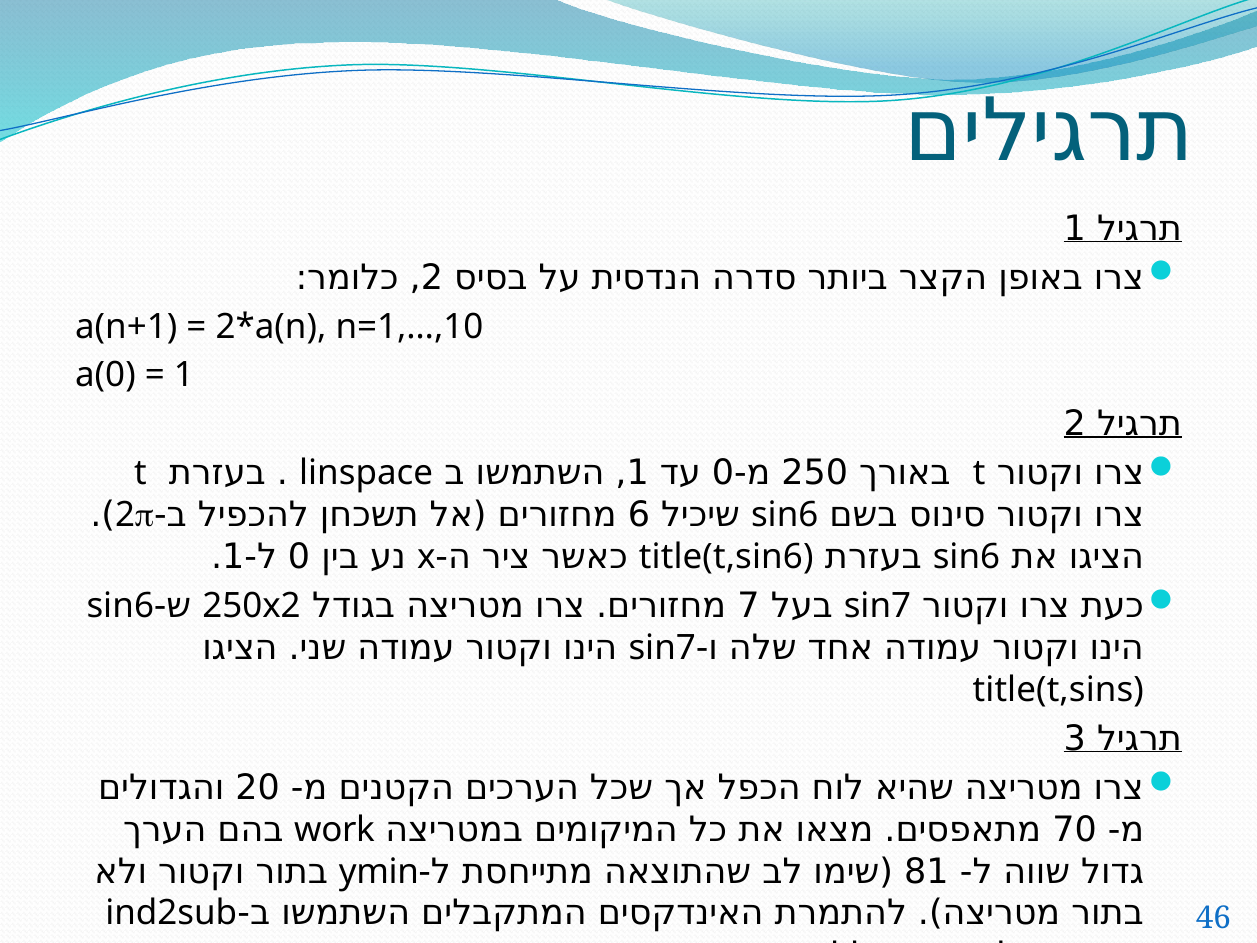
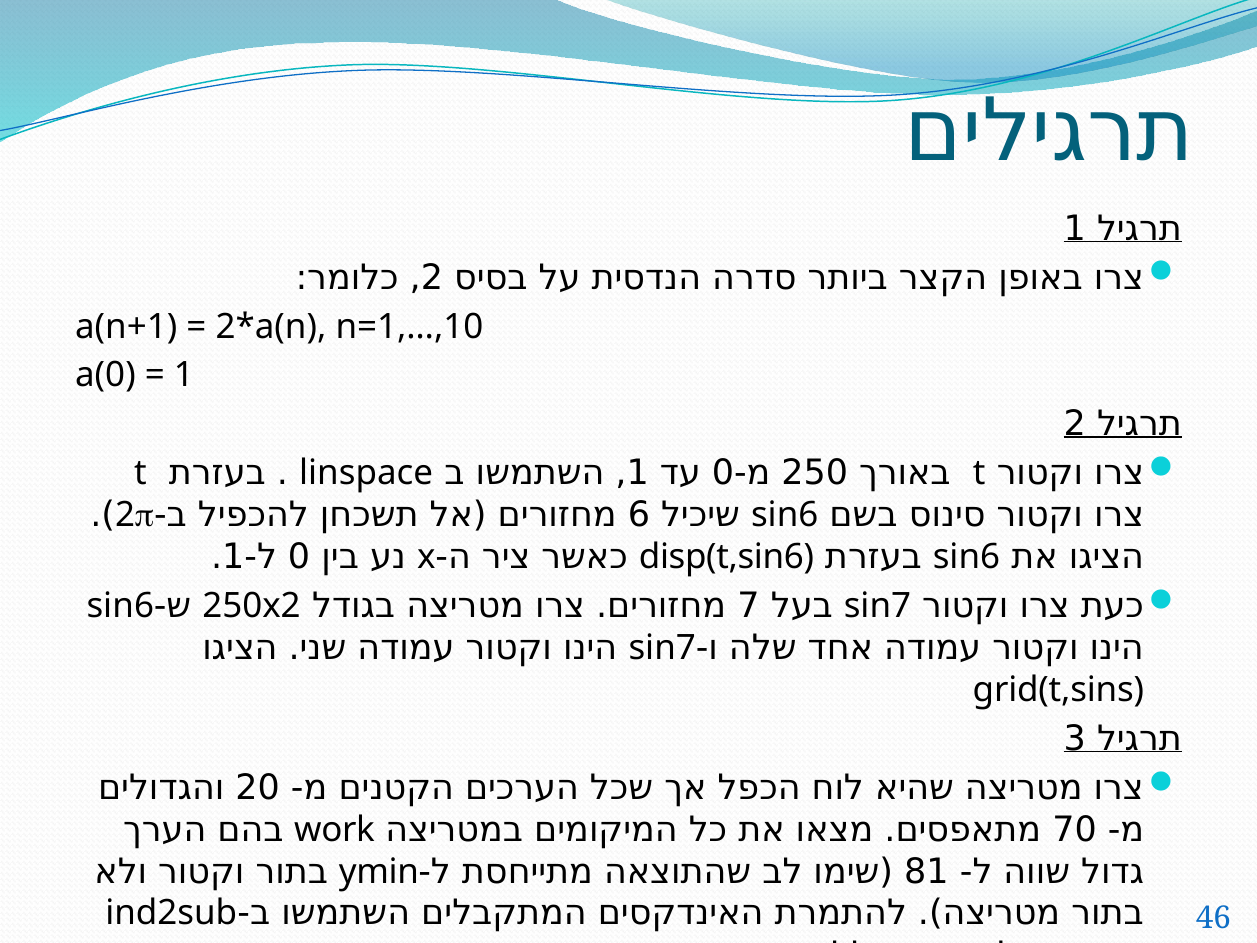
title(t,sin6: title(t,sin6 -> disp(t,sin6
title(t,sins: title(t,sins -> grid(t,sins
